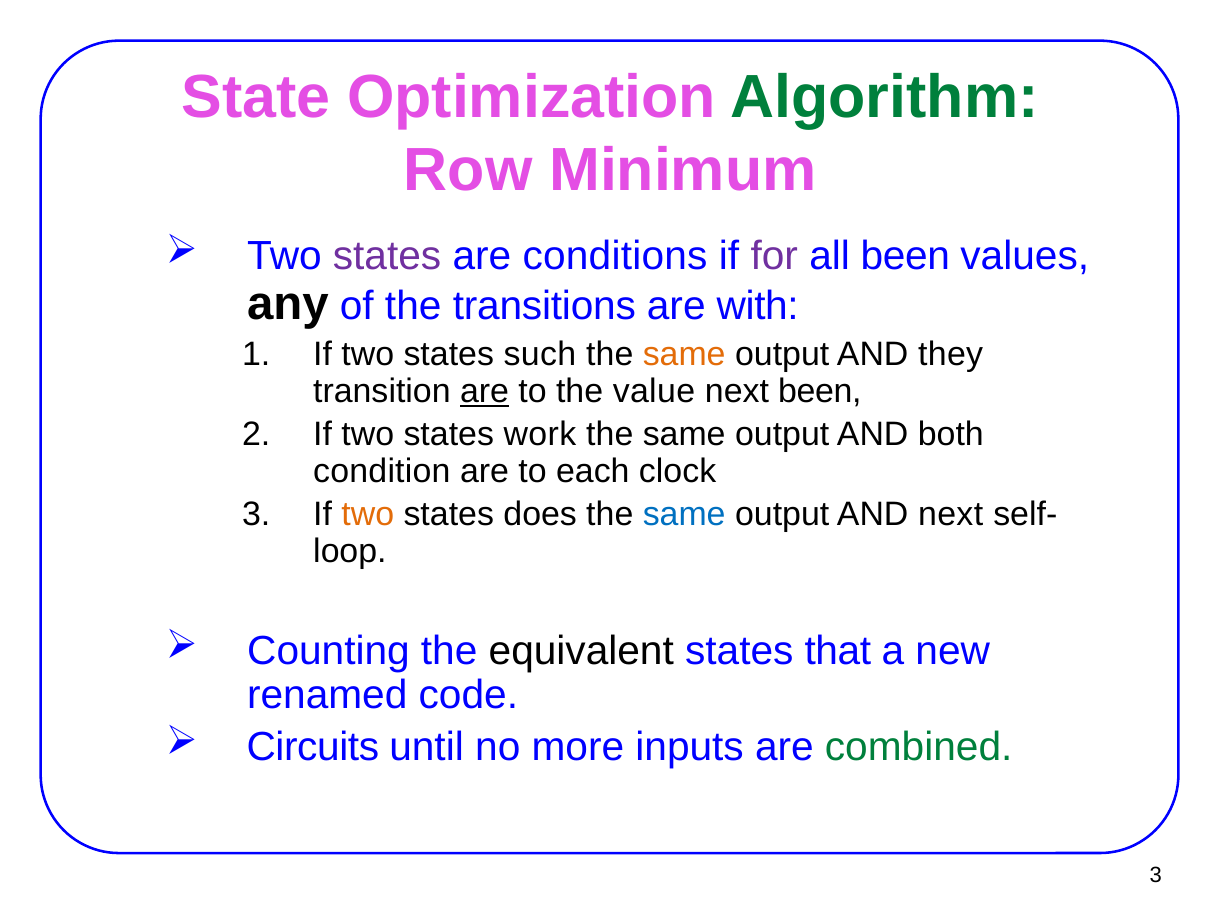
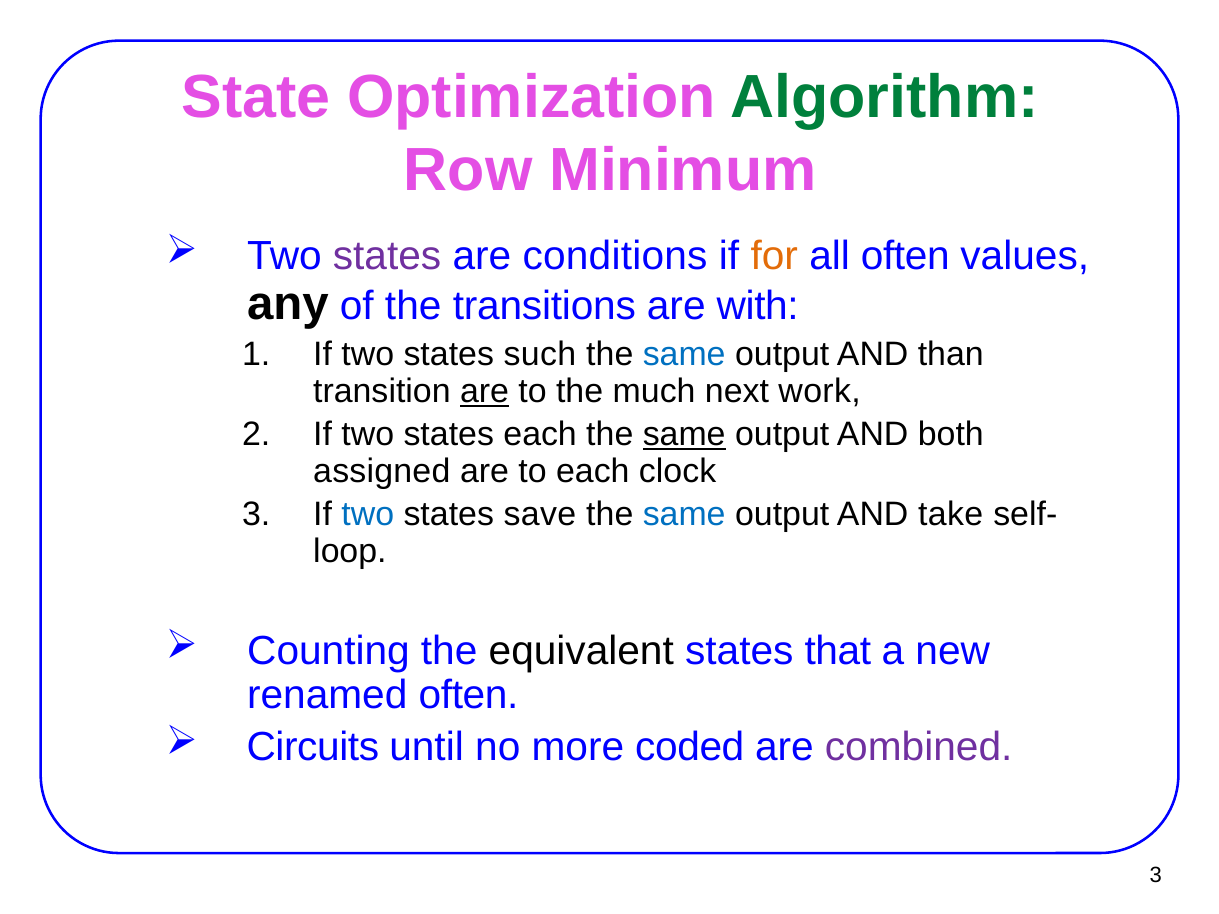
for colour: purple -> orange
all been: been -> often
same at (684, 355) colour: orange -> blue
they: they -> than
value: value -> much
next been: been -> work
states work: work -> each
same at (684, 435) underline: none -> present
condition: condition -> assigned
two at (368, 515) colour: orange -> blue
does: does -> save
AND next: next -> take
renamed code: code -> often
inputs: inputs -> coded
combined colour: green -> purple
